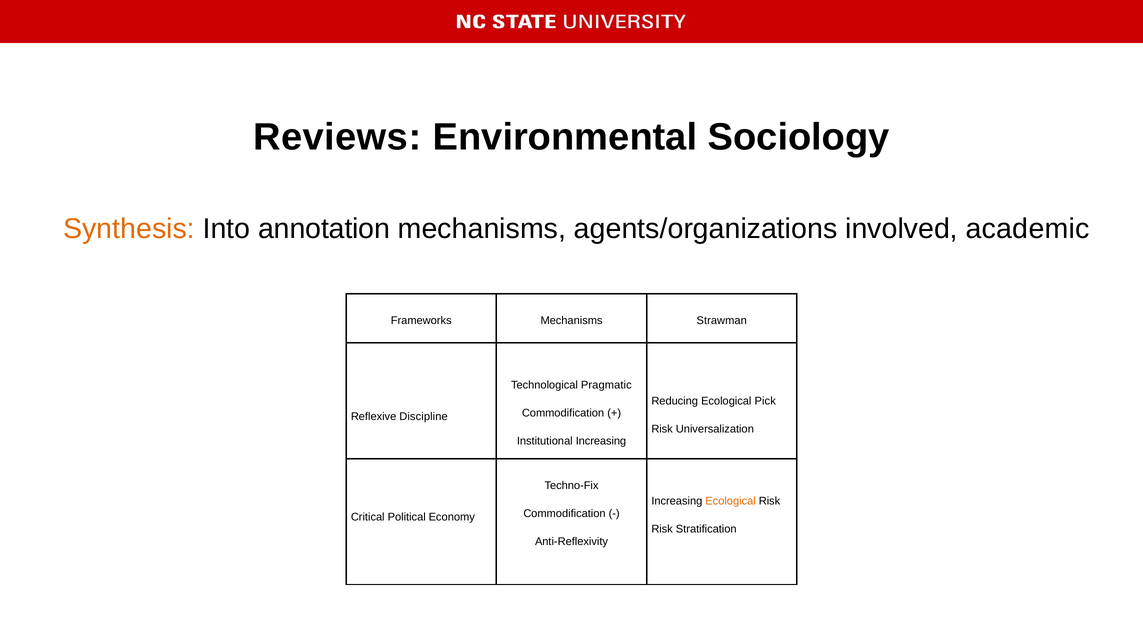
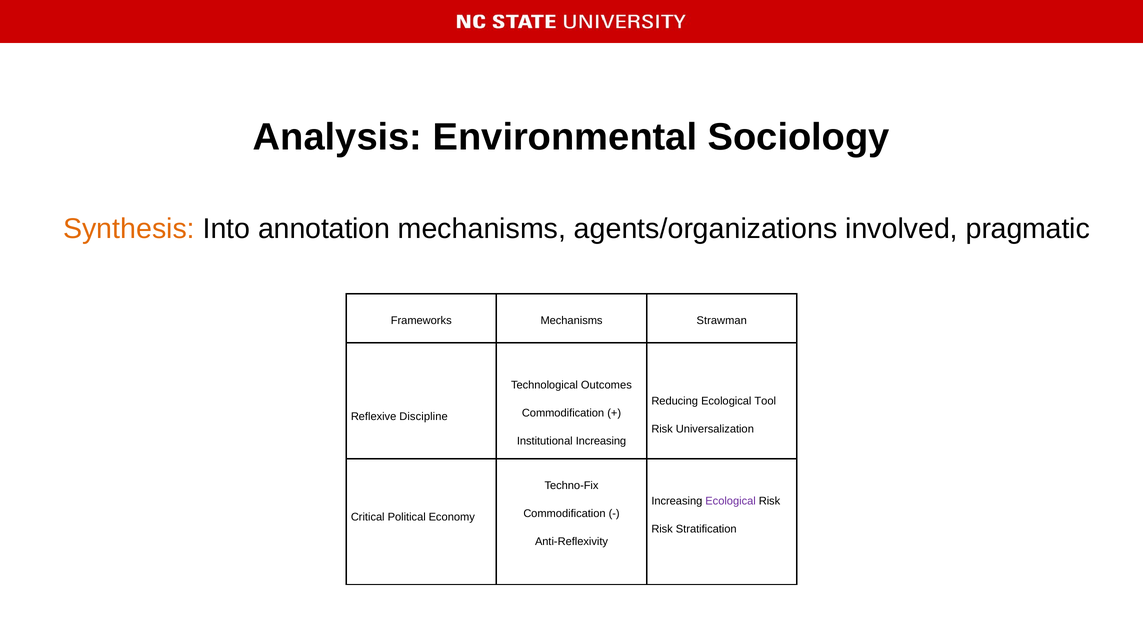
Reviews: Reviews -> Analysis
academic: academic -> pragmatic
Pragmatic: Pragmatic -> Outcomes
Pick: Pick -> Tool
Ecological at (731, 501) colour: orange -> purple
